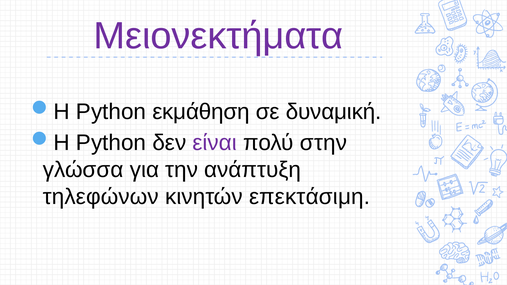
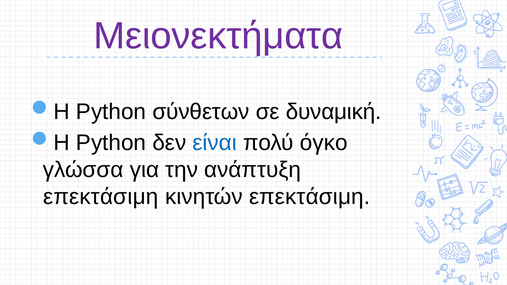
εκμάθηση: εκμάθηση -> σύνθετων
είναι colour: purple -> blue
στην: στην -> όγκο
τηλεφώνων at (101, 197): τηλεφώνων -> επεκτάσιμη
